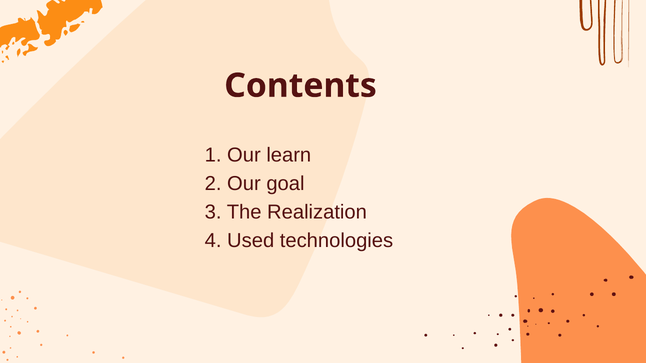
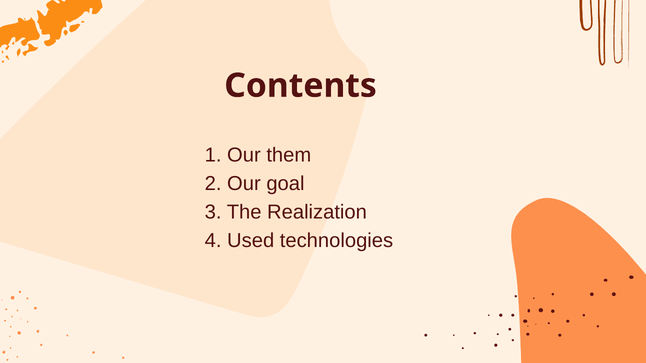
learn: learn -> them
